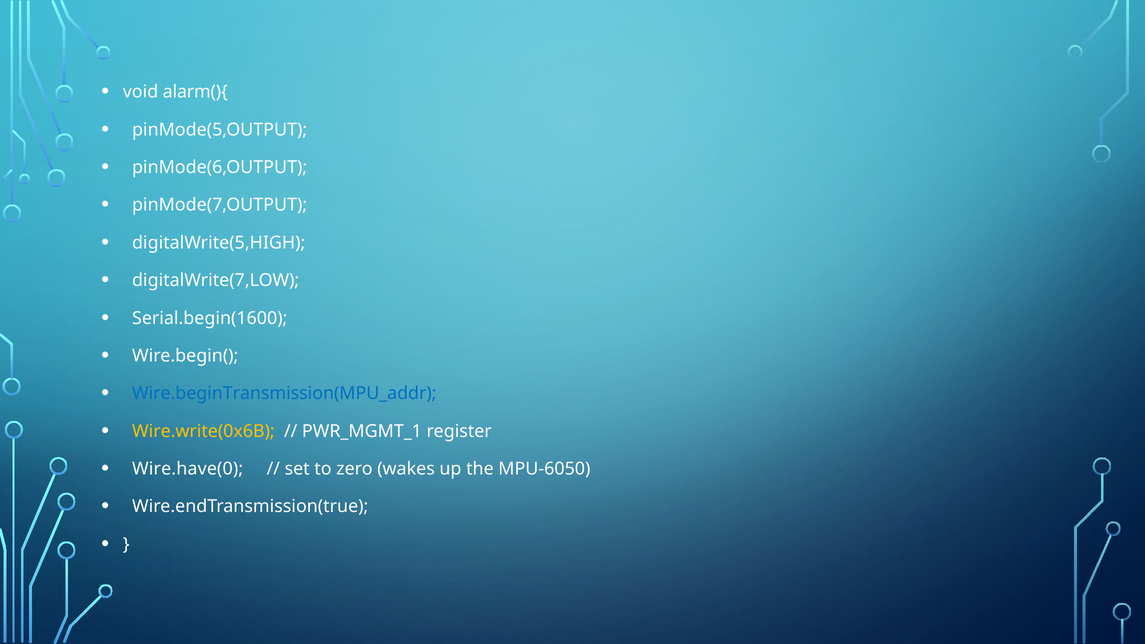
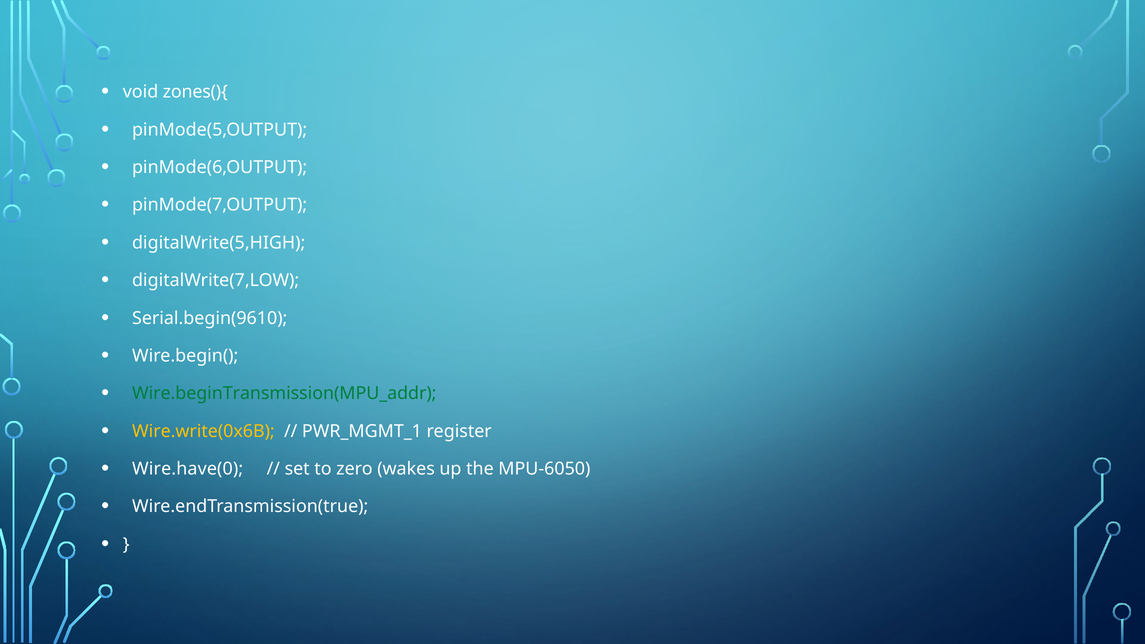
alarm(){: alarm(){ -> zones(){
Serial.begin(1600: Serial.begin(1600 -> Serial.begin(9610
Wire.beginTransmission(MPU_addr colour: blue -> green
